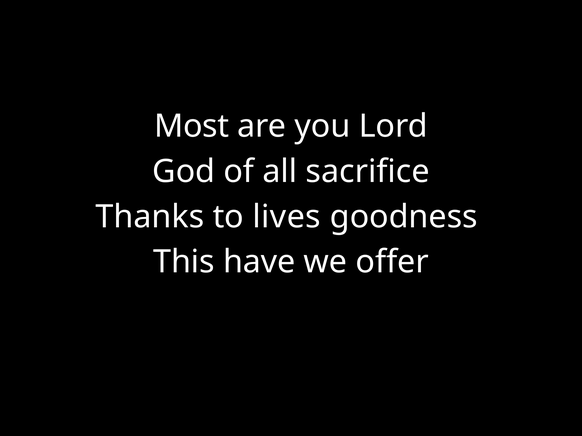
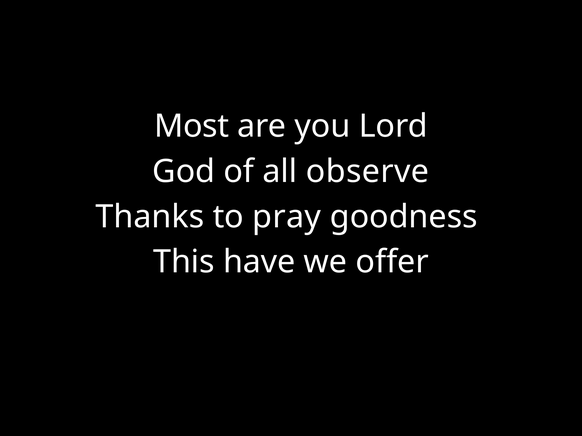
sacrifice: sacrifice -> observe
lives: lives -> pray
